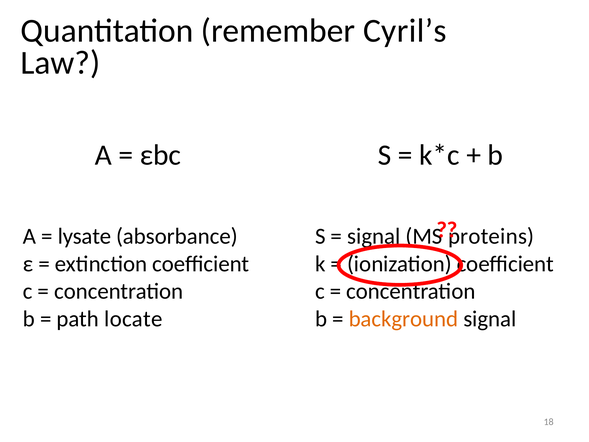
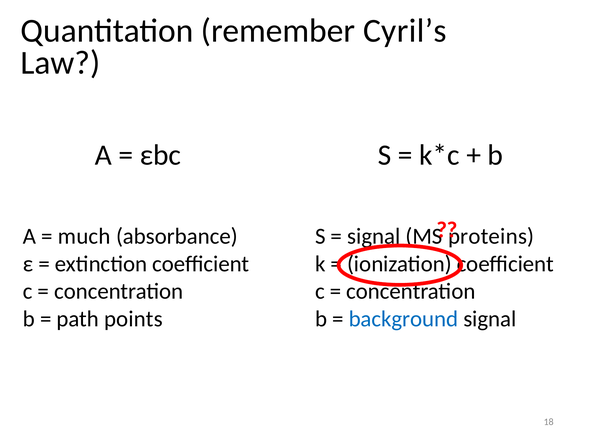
lysate: lysate -> much
locate: locate -> points
background colour: orange -> blue
